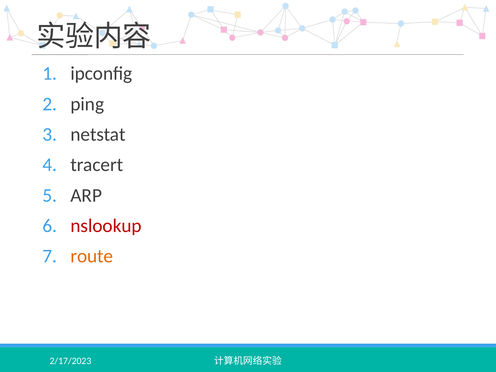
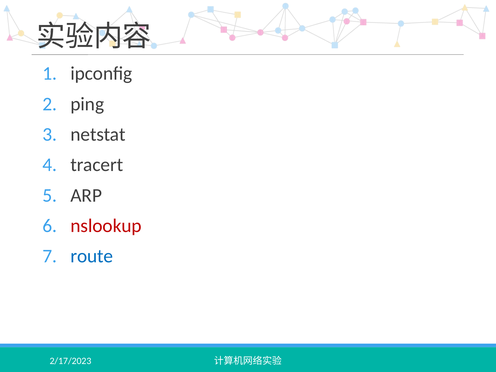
route colour: orange -> blue
